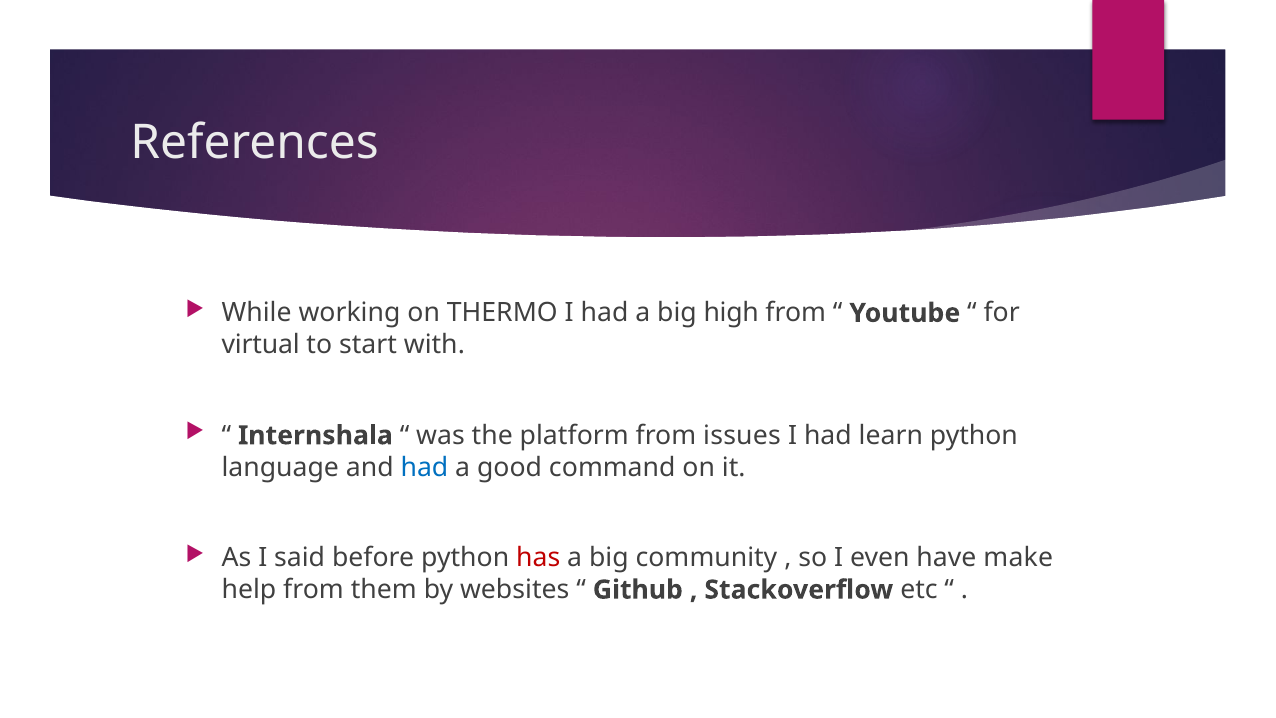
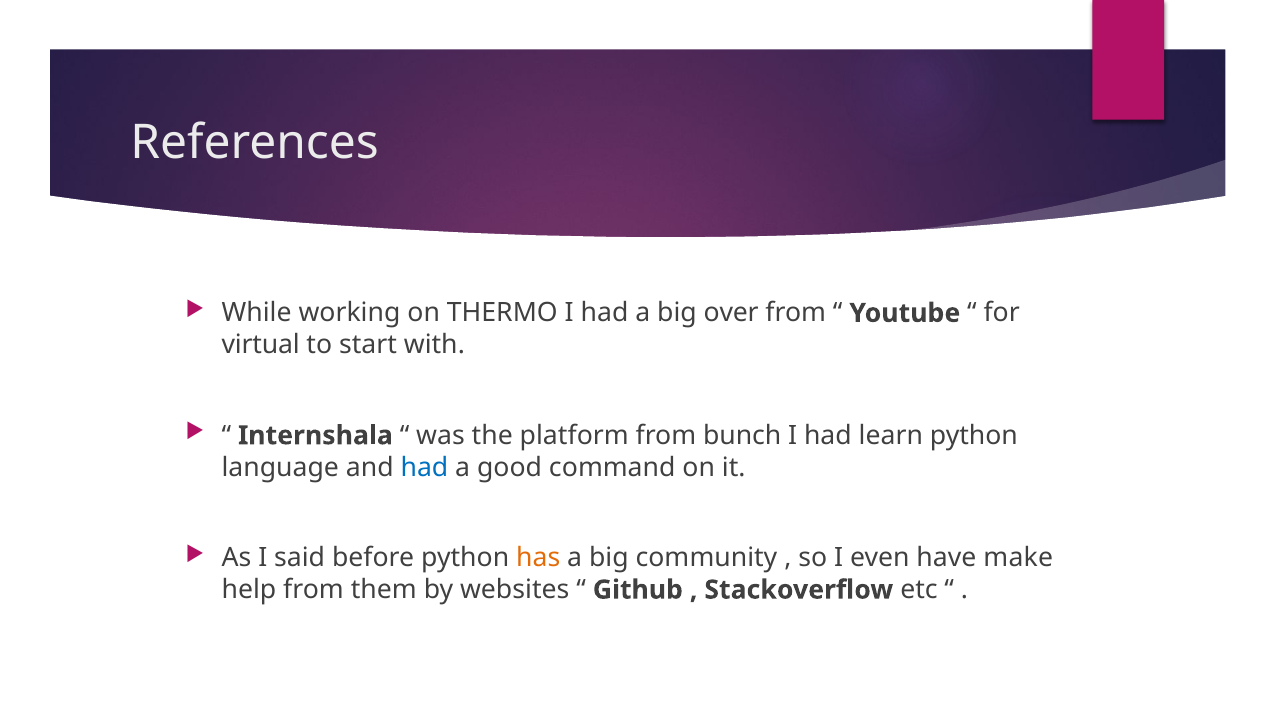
high: high -> over
issues: issues -> bunch
has colour: red -> orange
